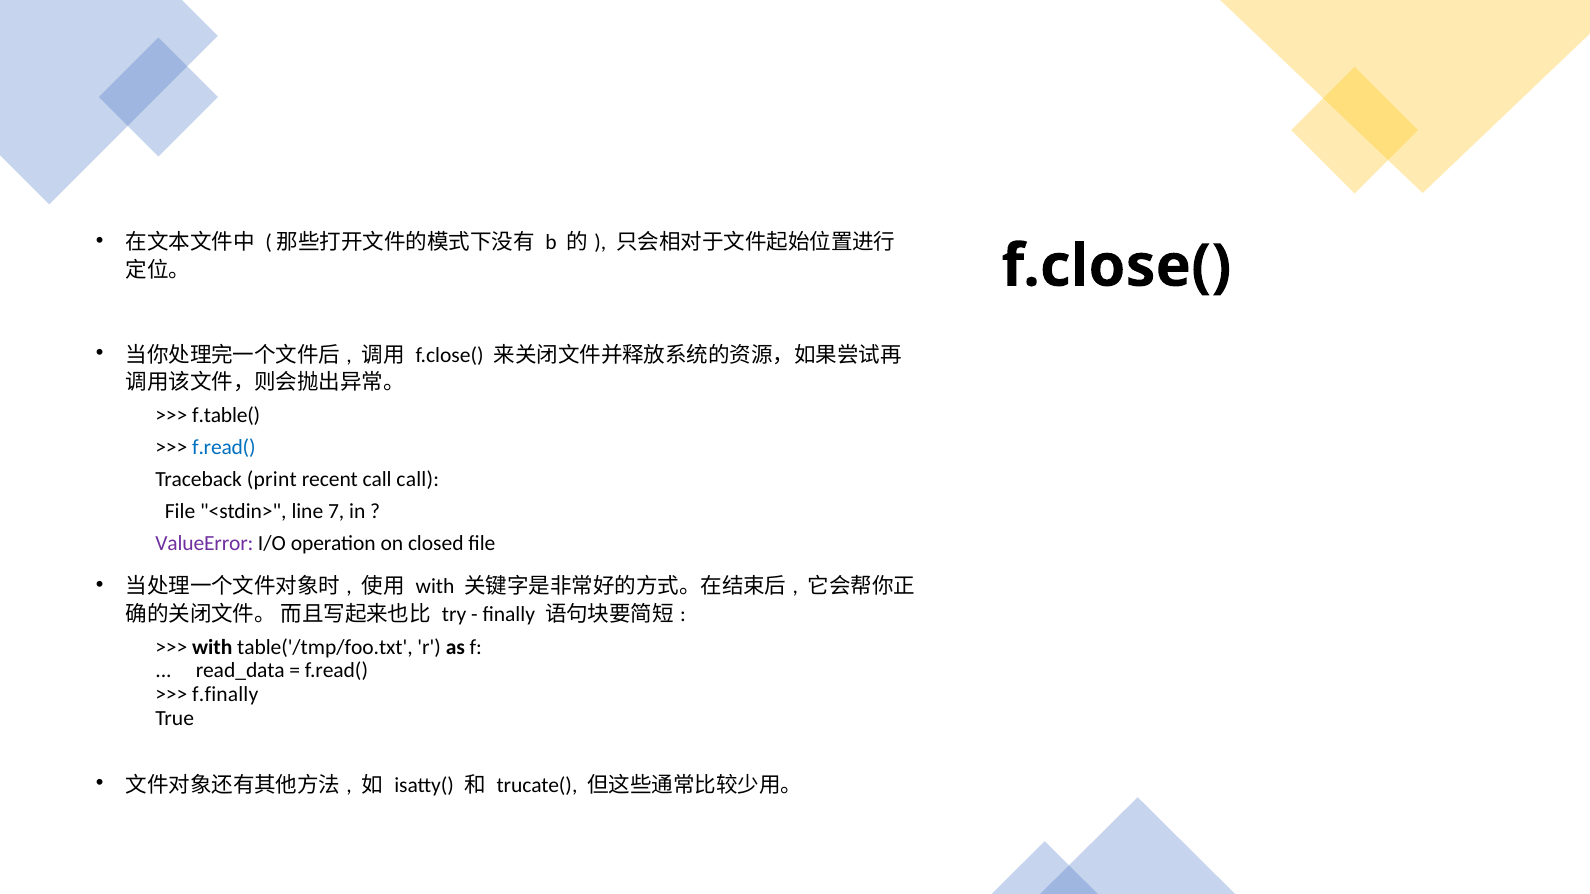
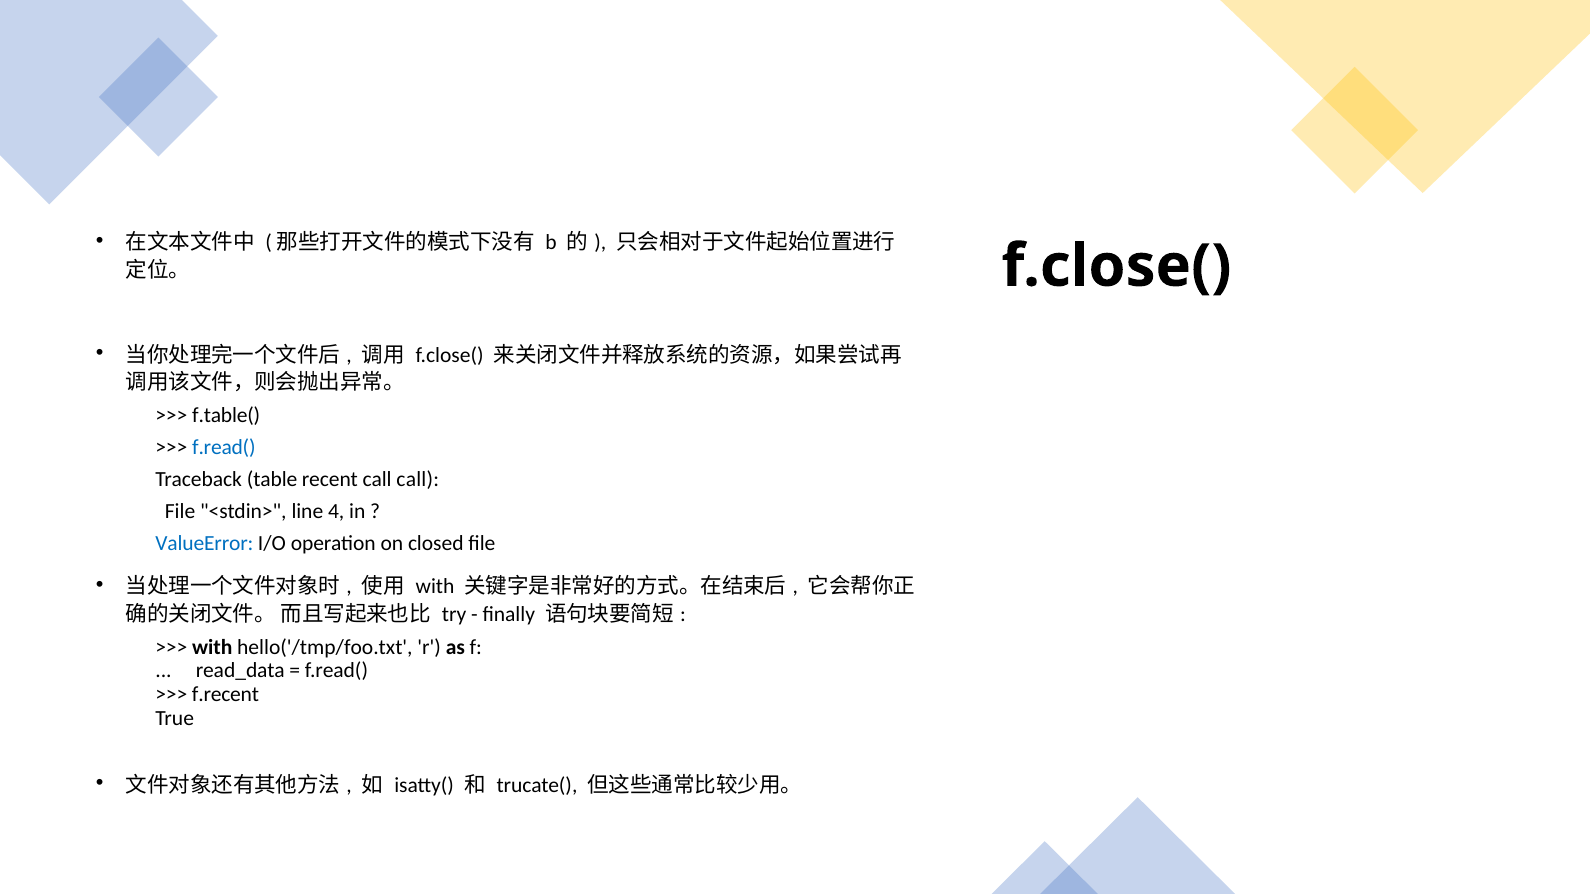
print: print -> table
7: 7 -> 4
ValueError colour: purple -> blue
table('/tmp/foo.txt: table('/tmp/foo.txt -> hello('/tmp/foo.txt
f.finally: f.finally -> f.recent
